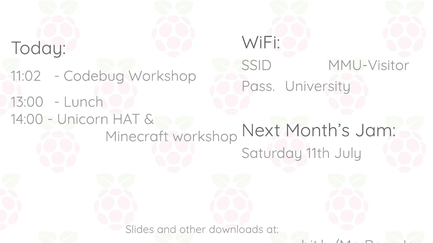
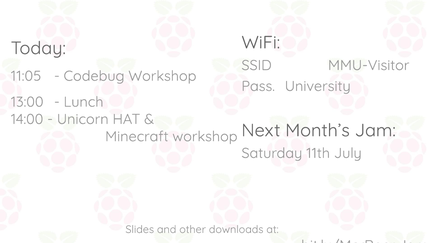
11:02: 11:02 -> 11:05
